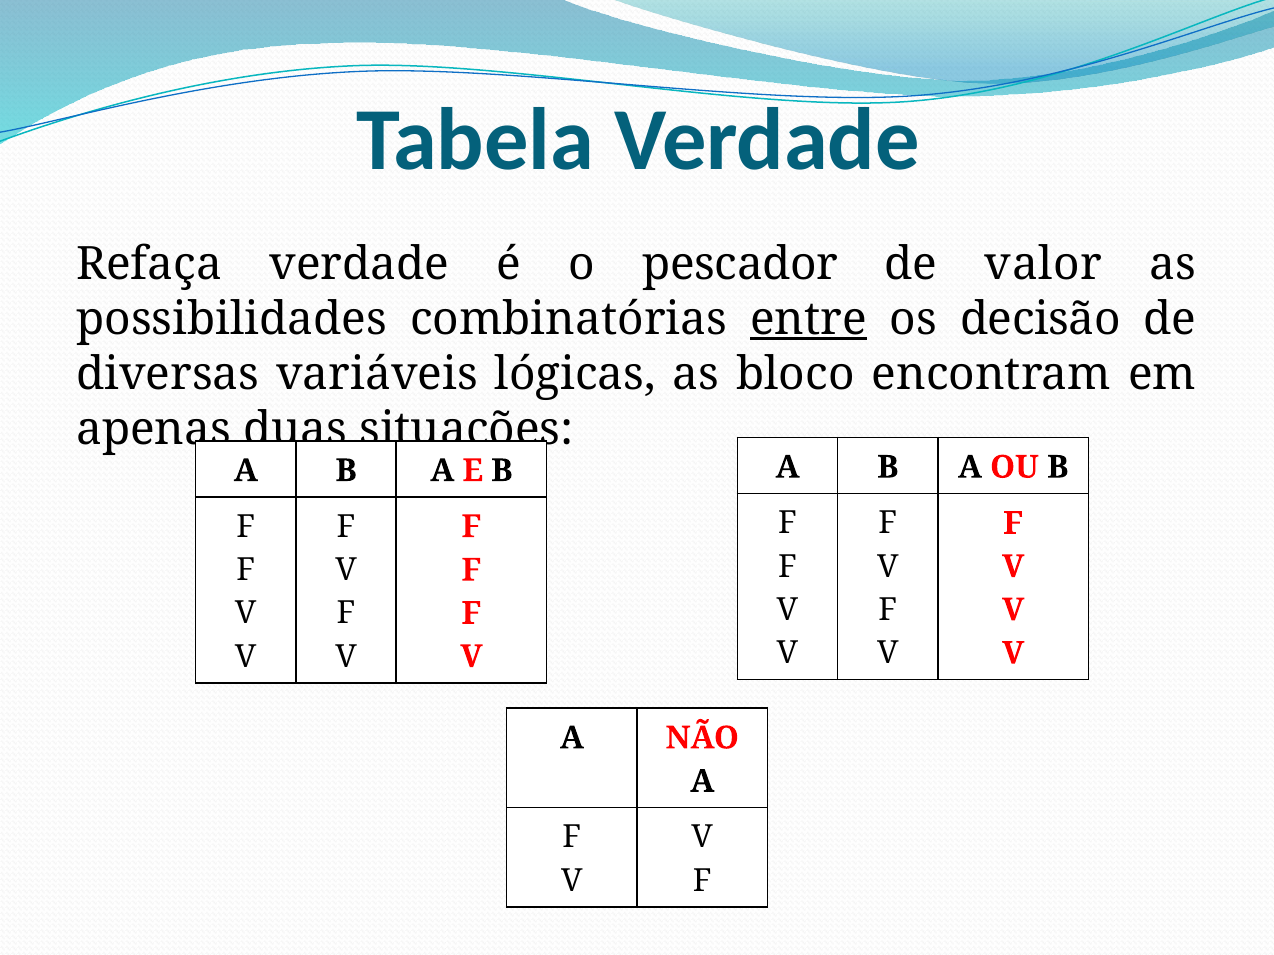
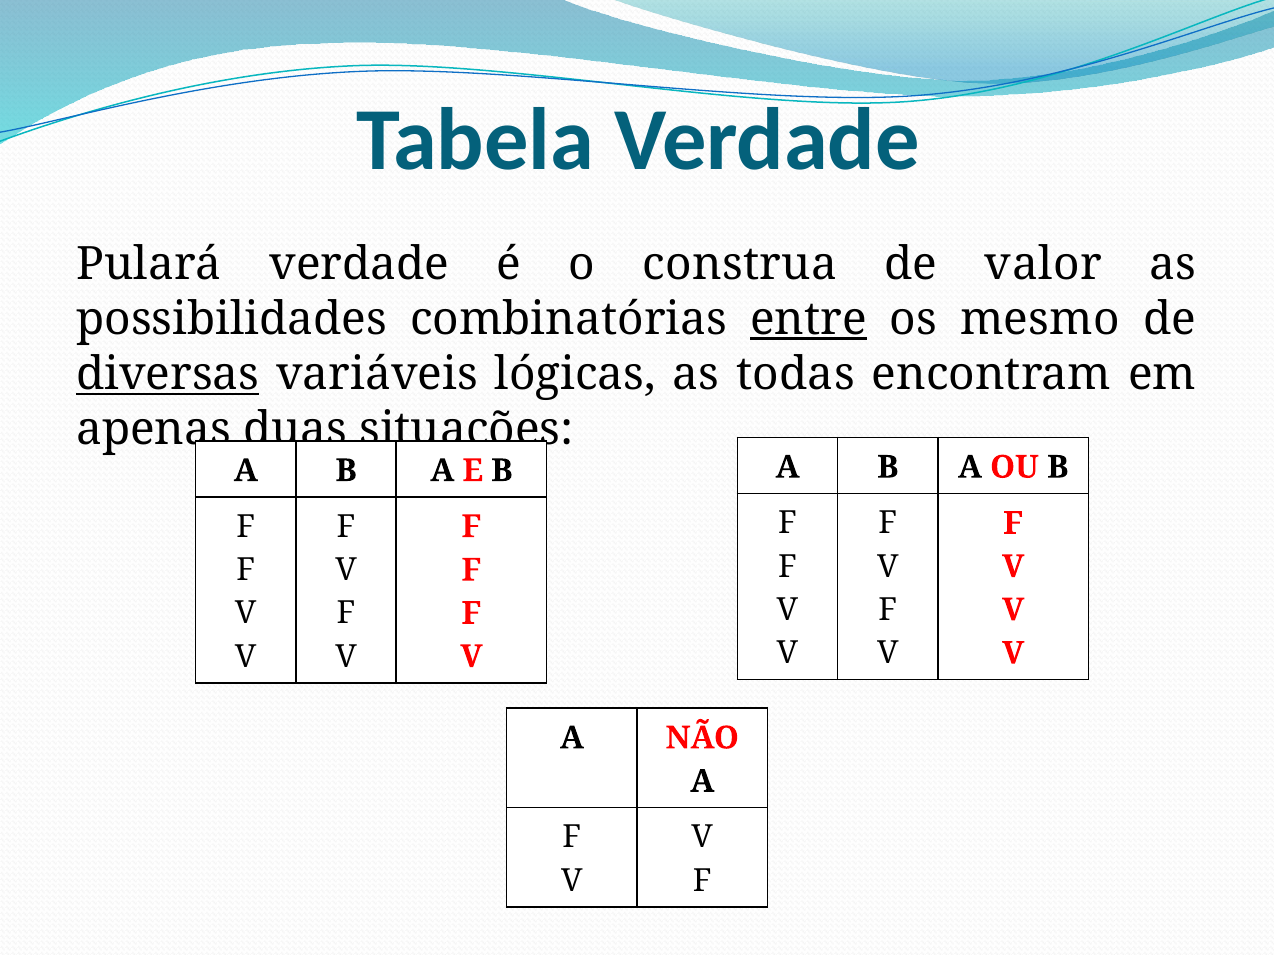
Refaça: Refaça -> Pulará
pescador: pescador -> construa
decisão: decisão -> mesmo
diversas underline: none -> present
bloco: bloco -> todas
